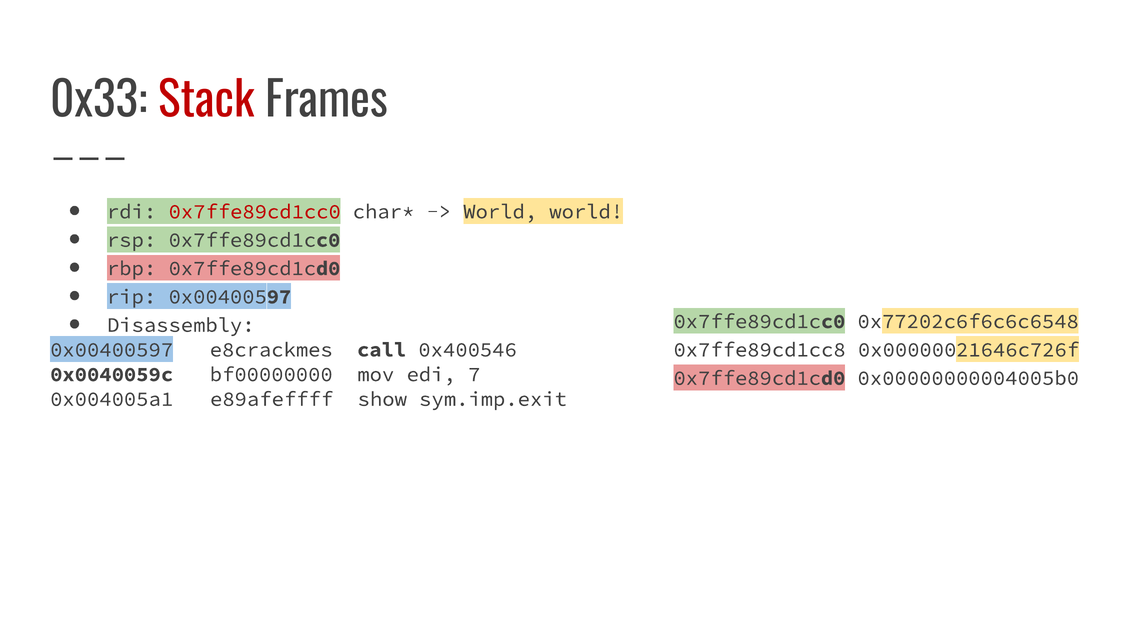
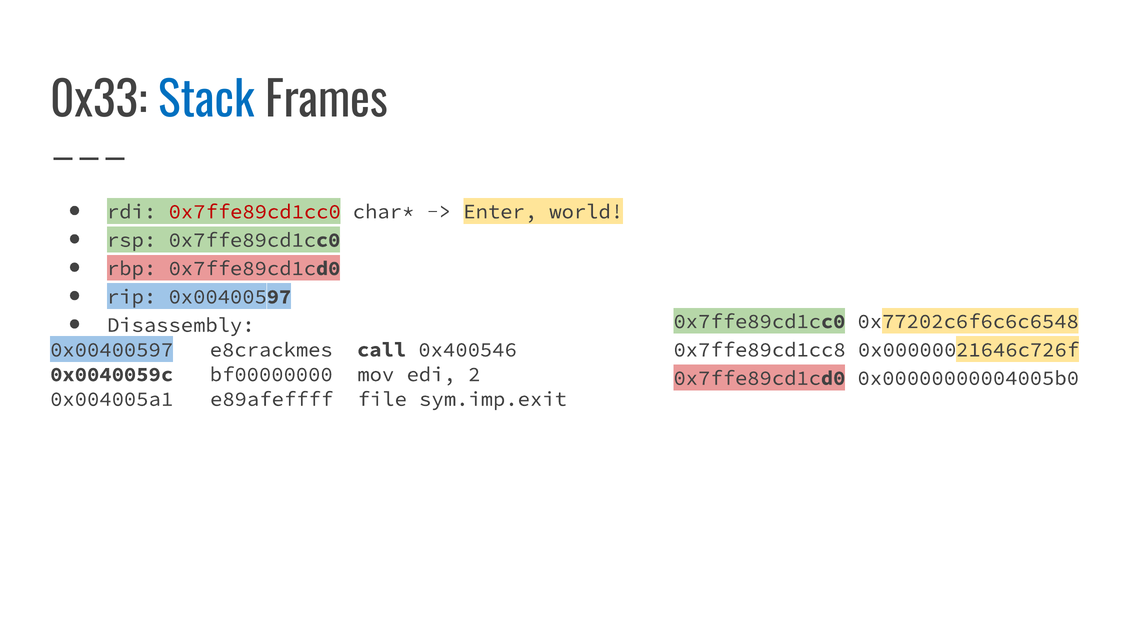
Stack colour: red -> blue
World at (500, 212): World -> Enter
7: 7 -> 2
show: show -> file
